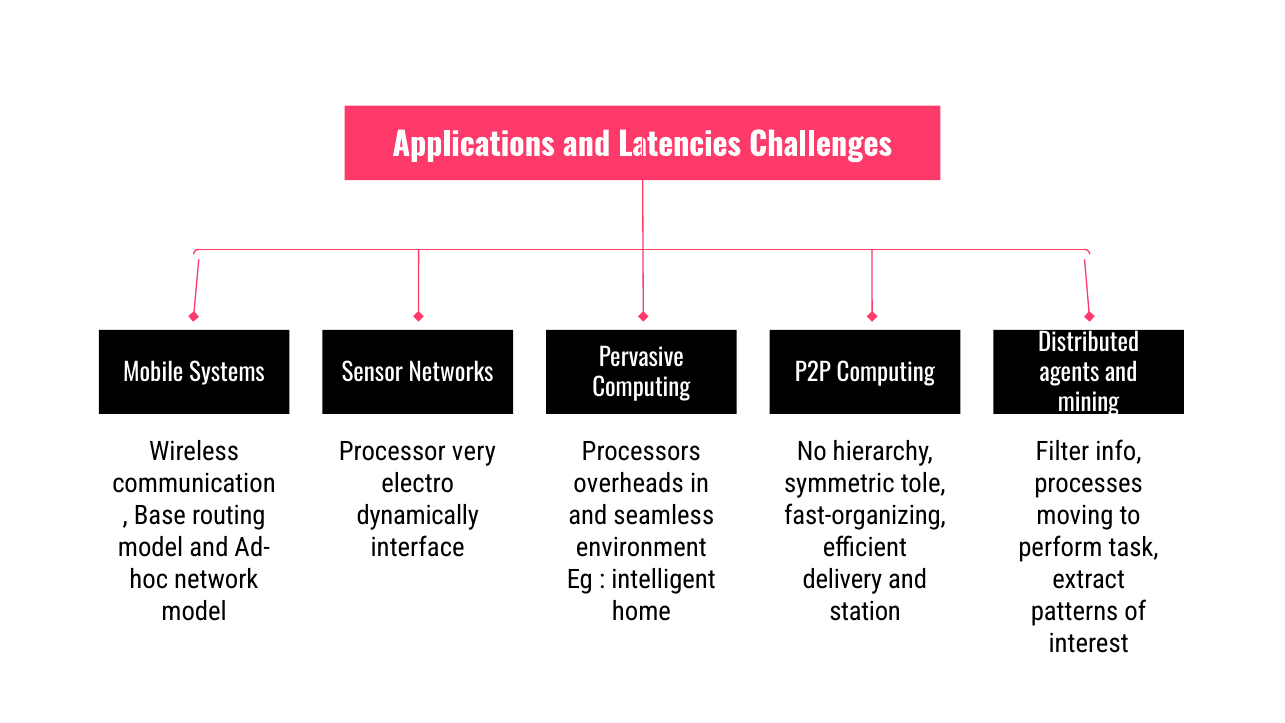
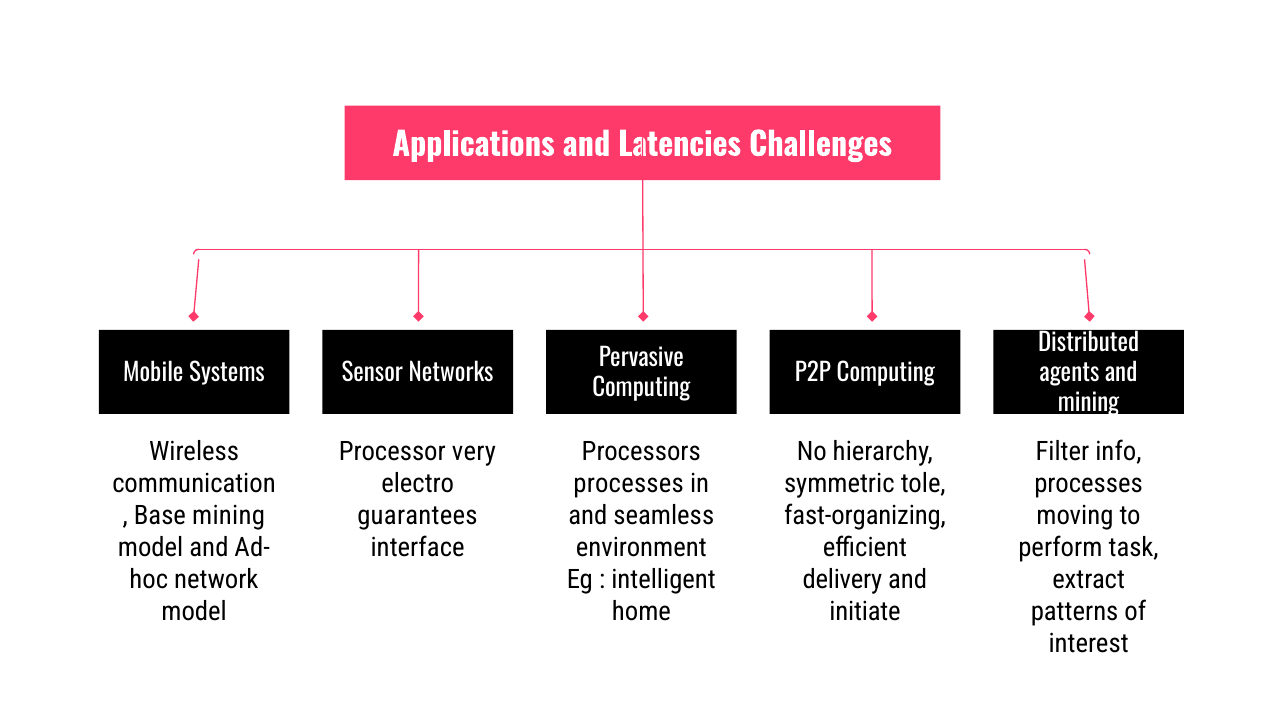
overheads at (629, 483): overheads -> processes
Base routing: routing -> mining
dynamically: dynamically -> guarantees
station: station -> initiate
